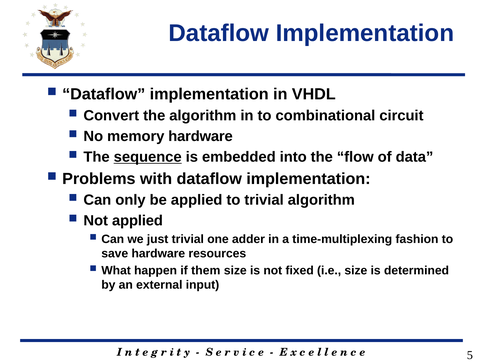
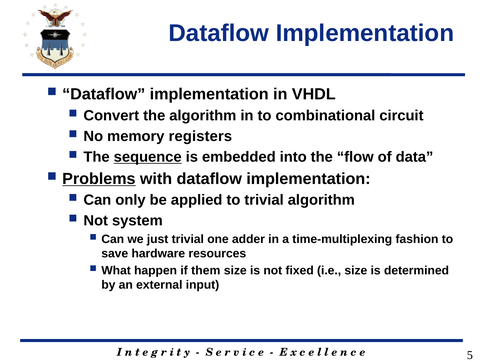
memory hardware: hardware -> registers
Problems underline: none -> present
Not applied: applied -> system
